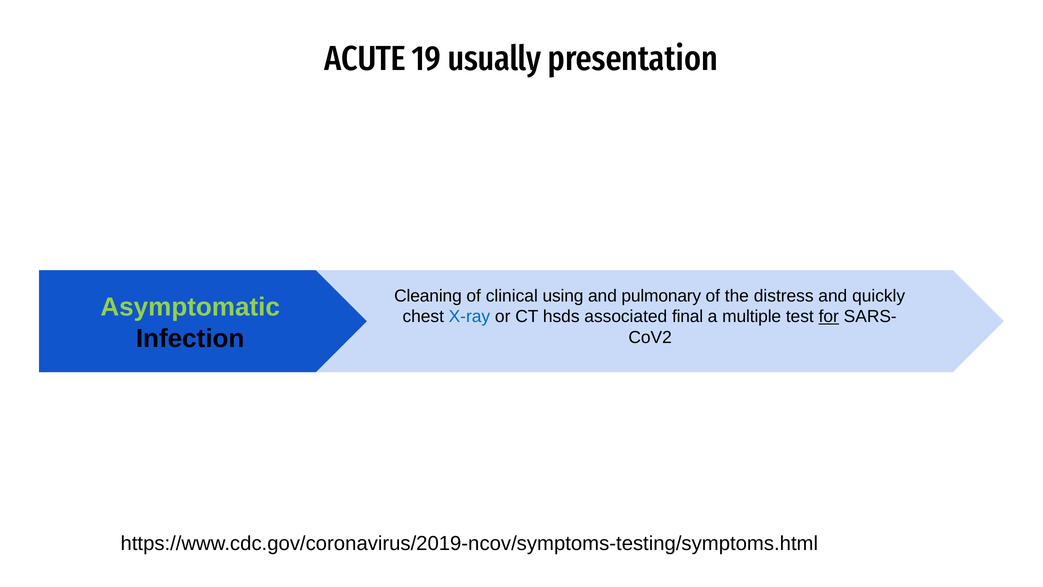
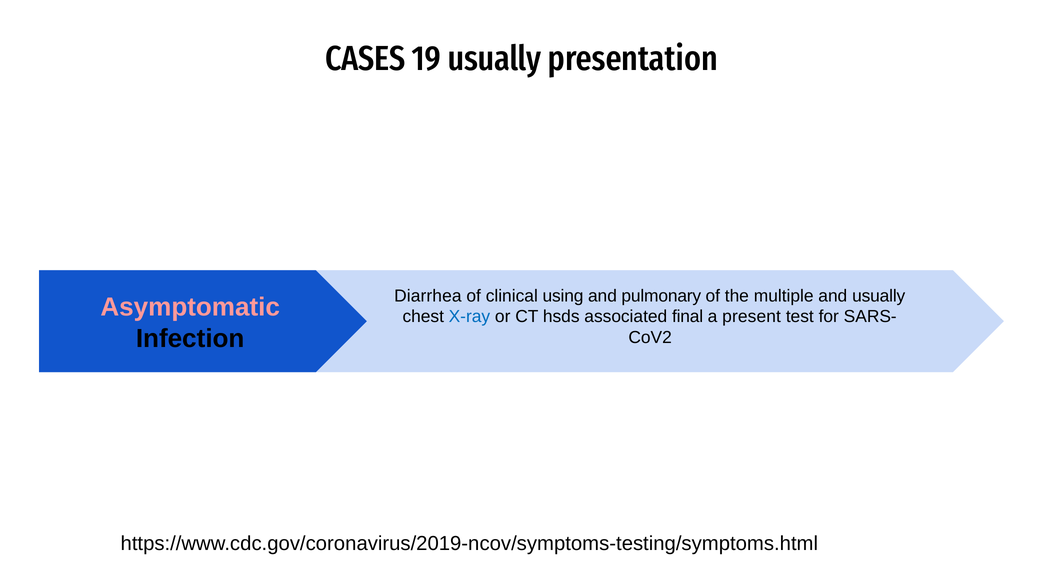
ACUTE: ACUTE -> CASES
Cleaning: Cleaning -> Diarrhea
distress: distress -> multiple
and quickly: quickly -> usually
Asymptomatic colour: light green -> pink
multiple: multiple -> present
for underline: present -> none
